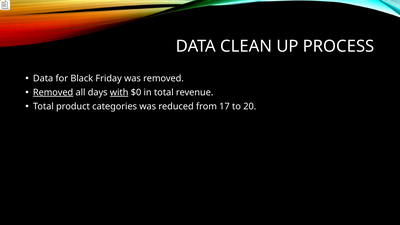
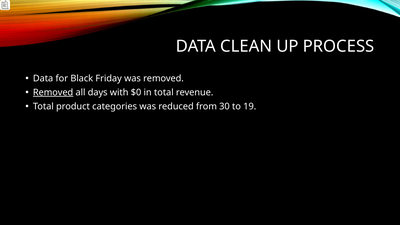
with underline: present -> none
17: 17 -> 30
20: 20 -> 19
